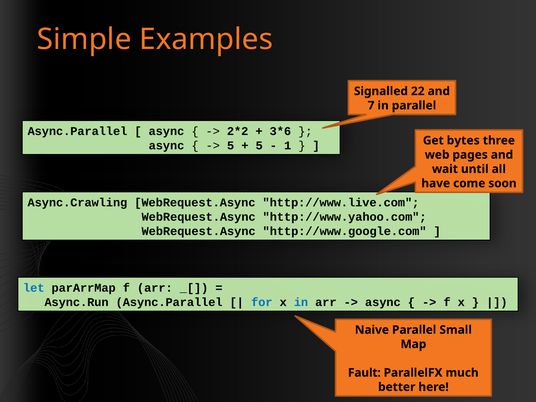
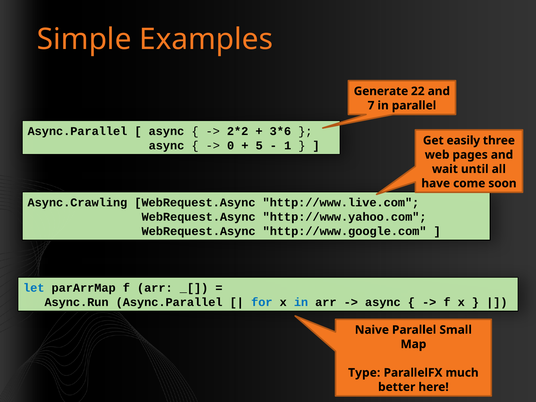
Signalled: Signalled -> Generate
bytes: bytes -> easily
5 at (231, 145): 5 -> 0
Fault: Fault -> Type
